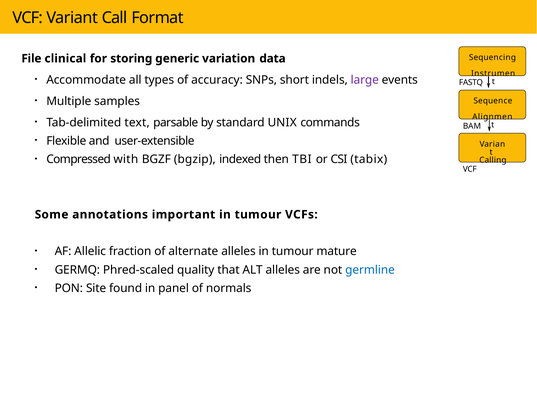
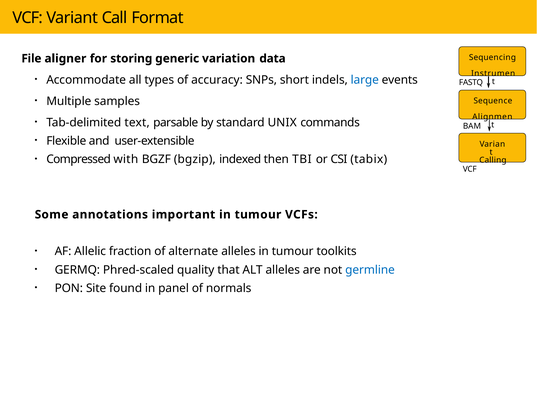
clinical: clinical -> aligner
large colour: purple -> blue
mature: mature -> toolkits
